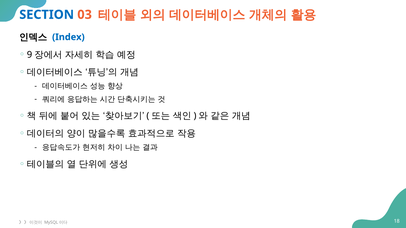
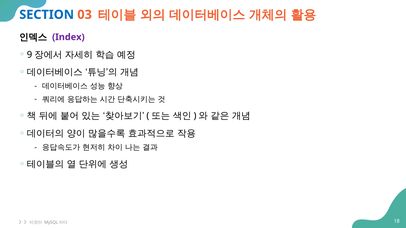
Index colour: blue -> purple
